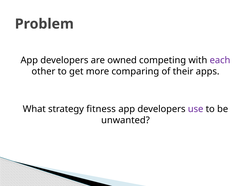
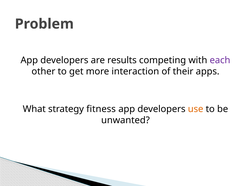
owned: owned -> results
comparing: comparing -> interaction
use colour: purple -> orange
